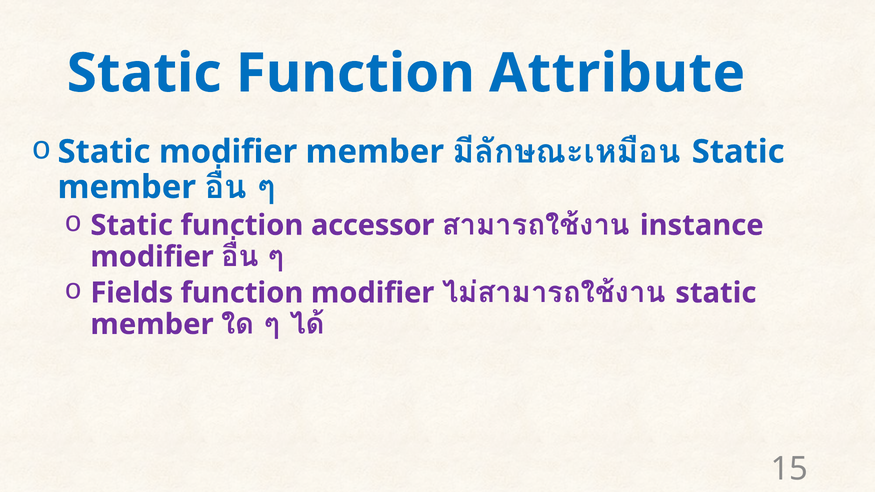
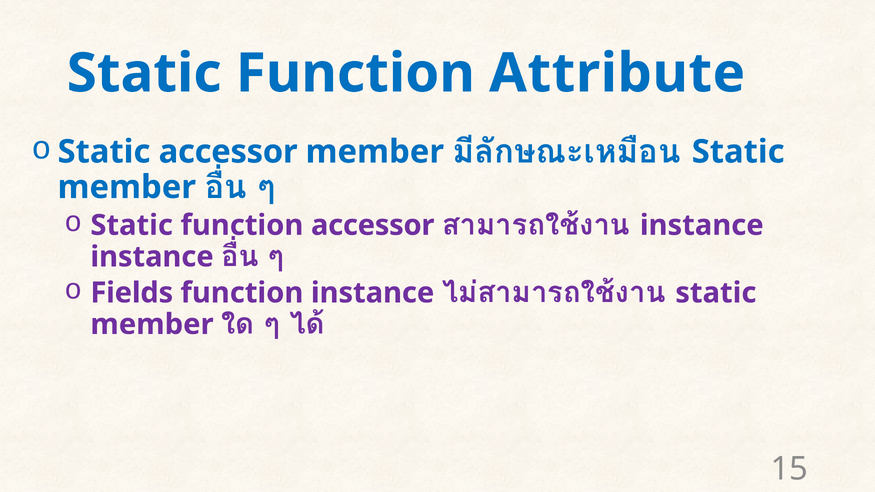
Static modifier: modifier -> accessor
modifier at (152, 257): modifier -> instance
function modifier: modifier -> instance
